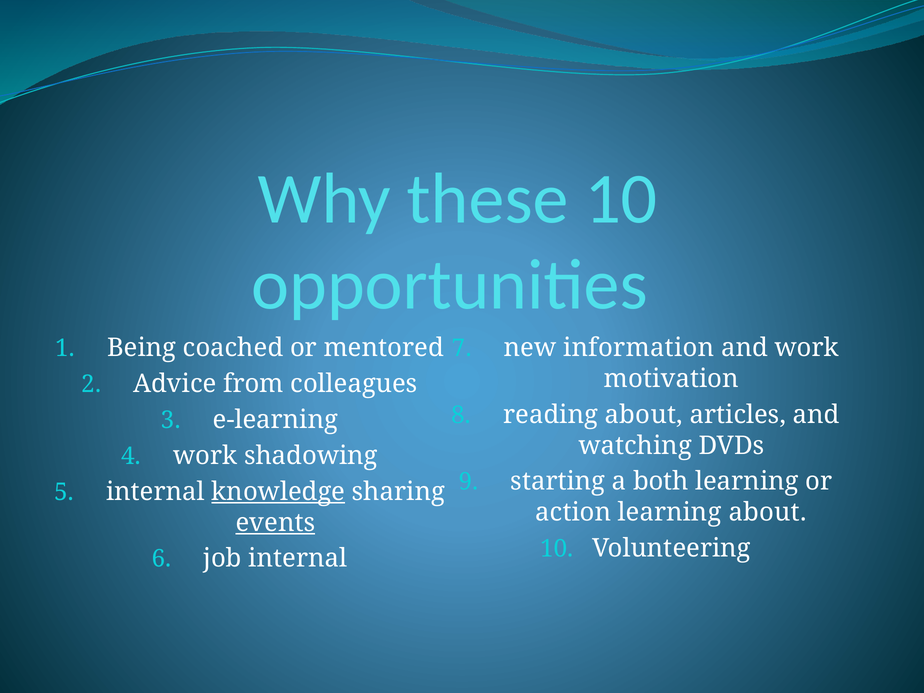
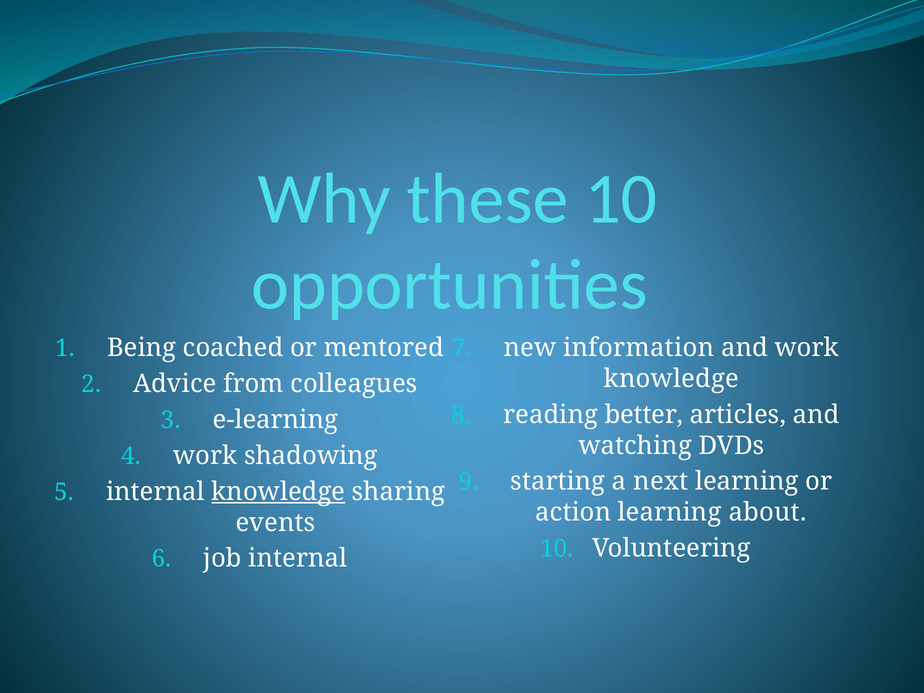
motivation at (671, 379): motivation -> knowledge
reading about: about -> better
both: both -> next
events underline: present -> none
